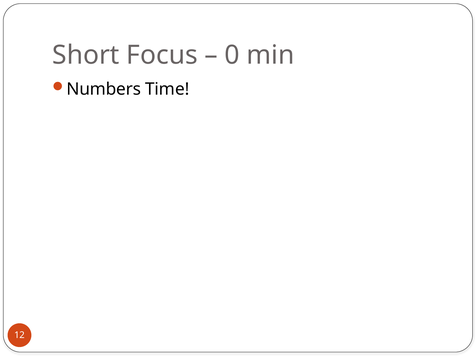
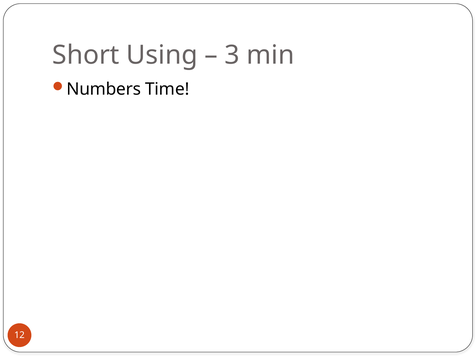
Focus: Focus -> Using
0: 0 -> 3
